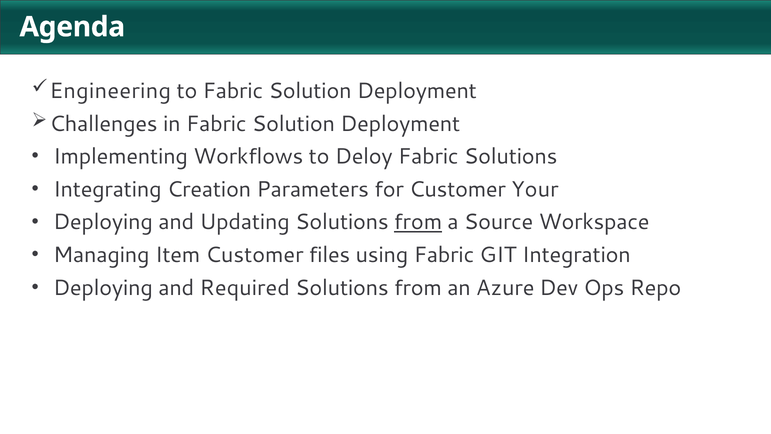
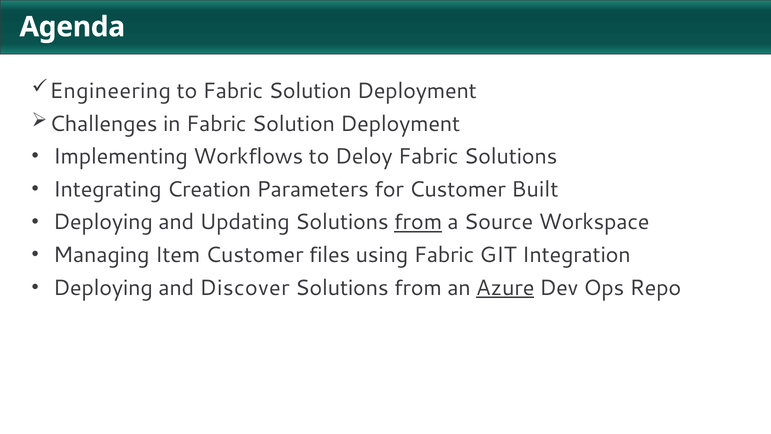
Your: Your -> Built
Required: Required -> Discover
Azure underline: none -> present
